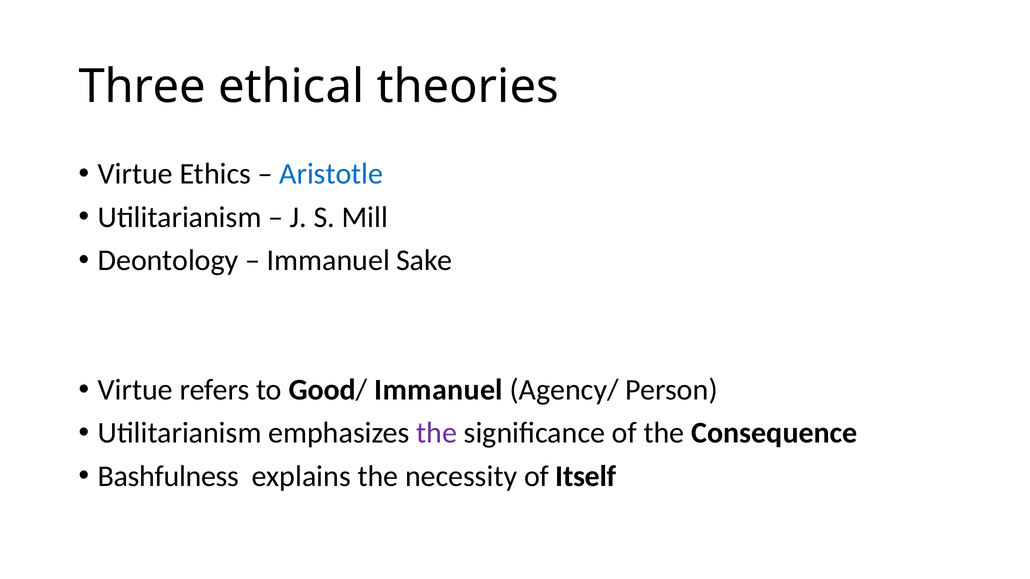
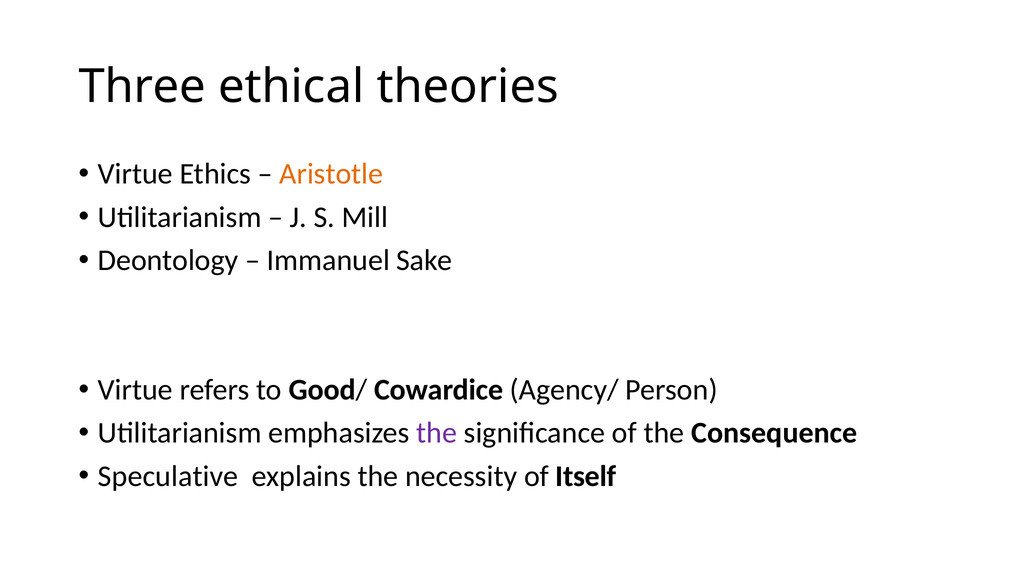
Aristotle colour: blue -> orange
Good/ Immanuel: Immanuel -> Cowardice
Bashfulness: Bashfulness -> Speculative
